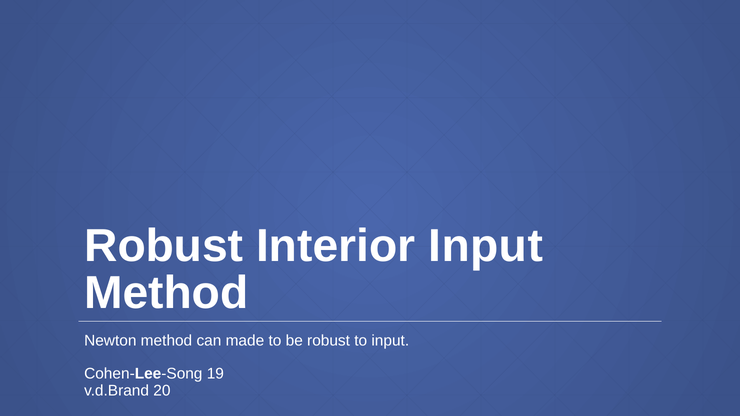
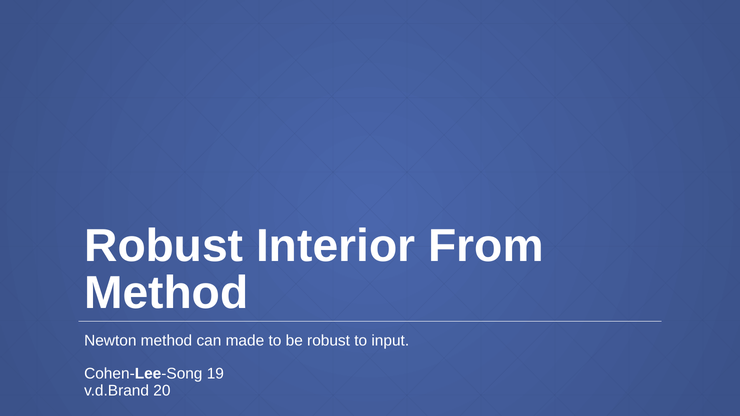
Interior Input: Input -> From
